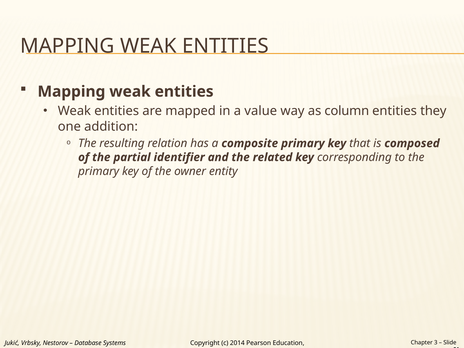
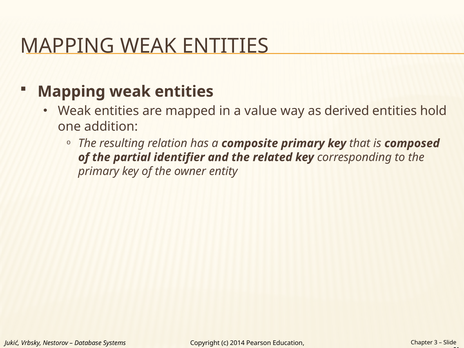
column: column -> derived
they: they -> hold
